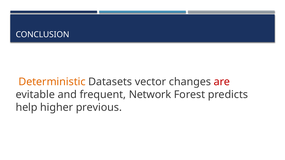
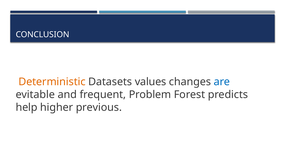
vector: vector -> values
are colour: red -> blue
Network: Network -> Problem
